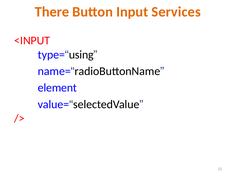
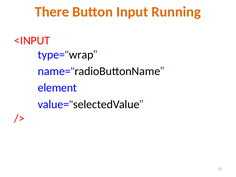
Services: Services -> Running
using: using -> wrap
